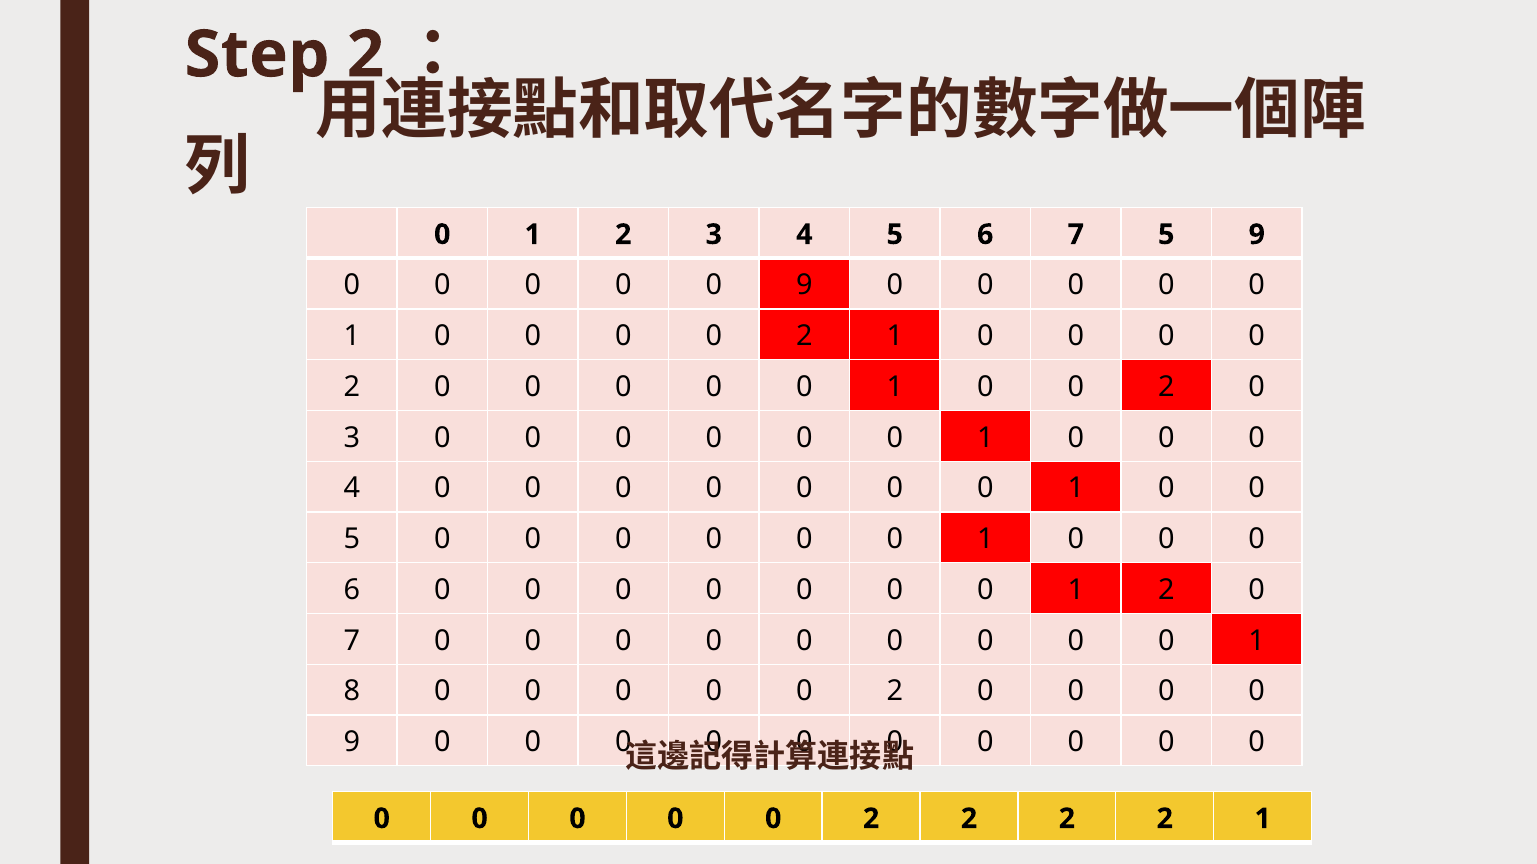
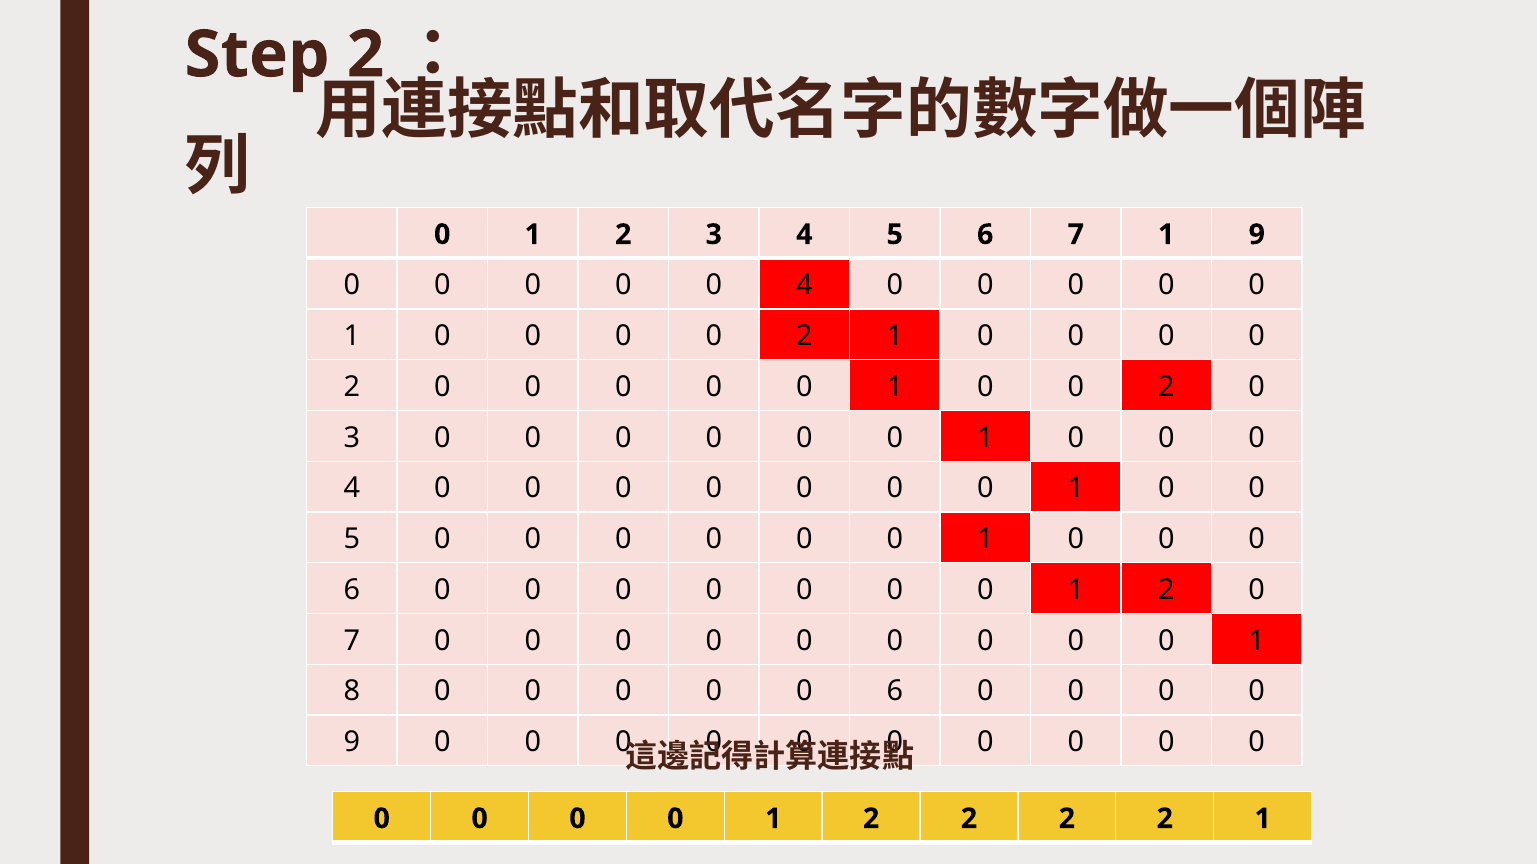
7 5: 5 -> 1
9 at (804, 285): 9 -> 4
2 at (895, 692): 2 -> 6
0 at (773, 819): 0 -> 1
